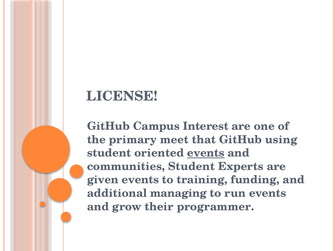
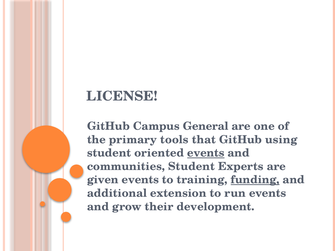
Interest: Interest -> General
meet: meet -> tools
funding underline: none -> present
managing: managing -> extension
programmer: programmer -> development
